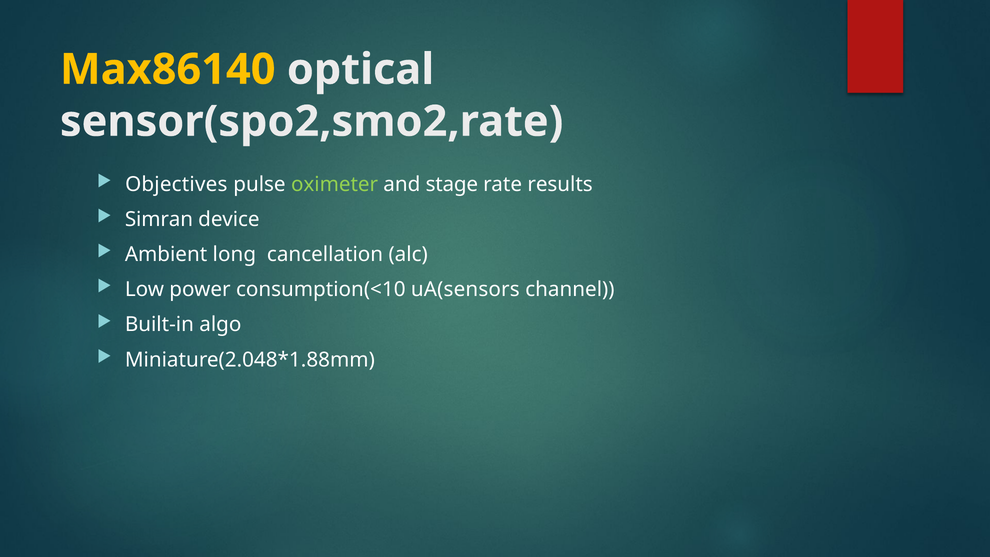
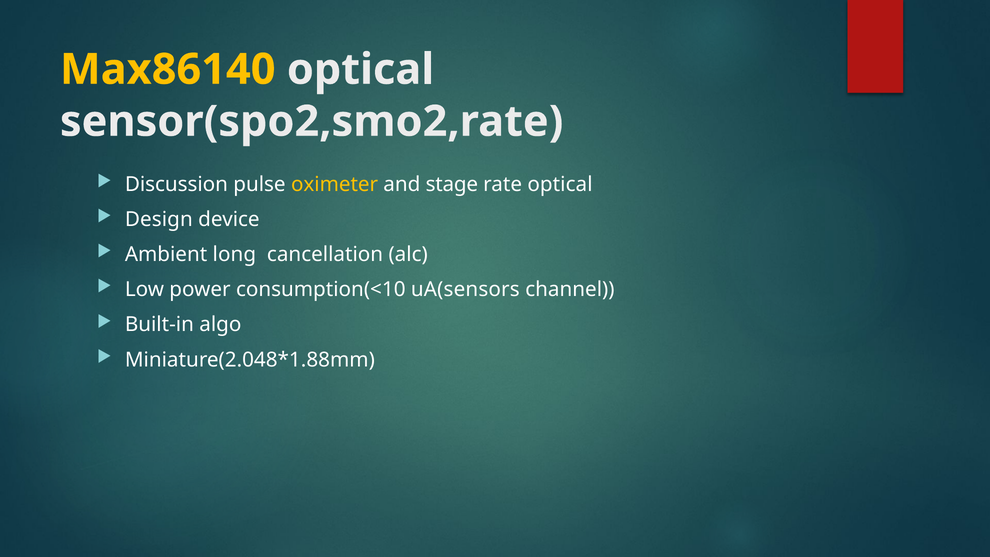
Objectives: Objectives -> Discussion
oximeter colour: light green -> yellow
rate results: results -> optical
Simran: Simran -> Design
